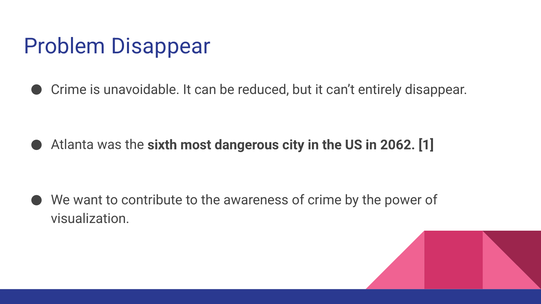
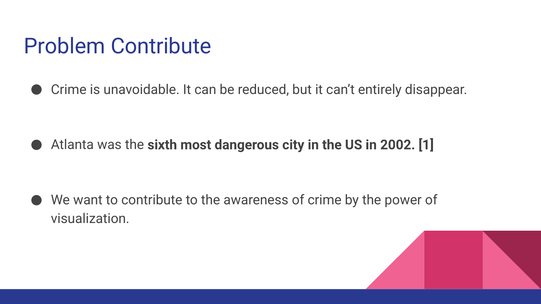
Problem Disappear: Disappear -> Contribute
2062: 2062 -> 2002
